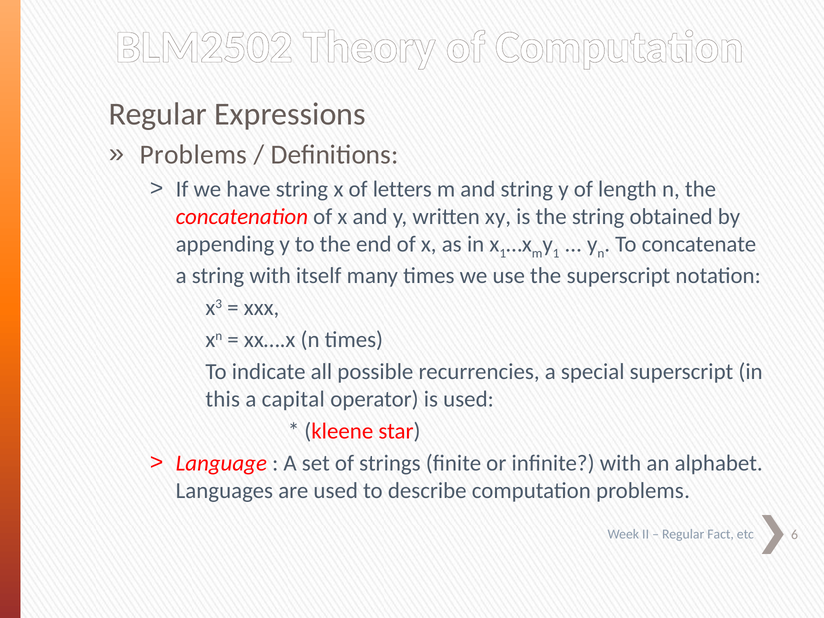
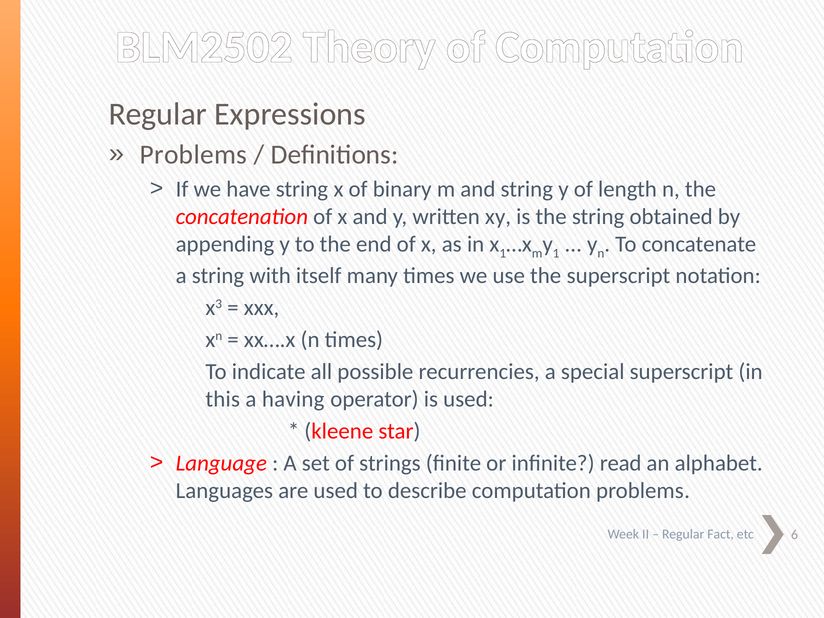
letters: letters -> binary
capital: capital -> having
infinite with: with -> read
